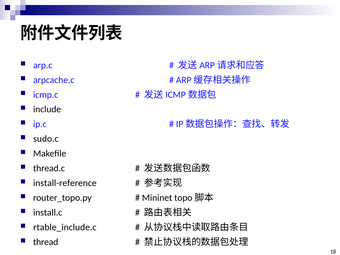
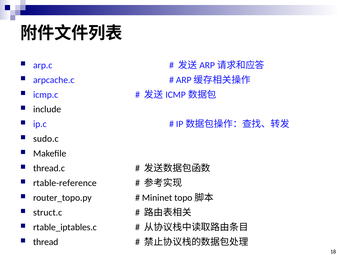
install-reference: install-reference -> rtable-reference
install.c: install.c -> struct.c
rtable_include.c: rtable_include.c -> rtable_iptables.c
